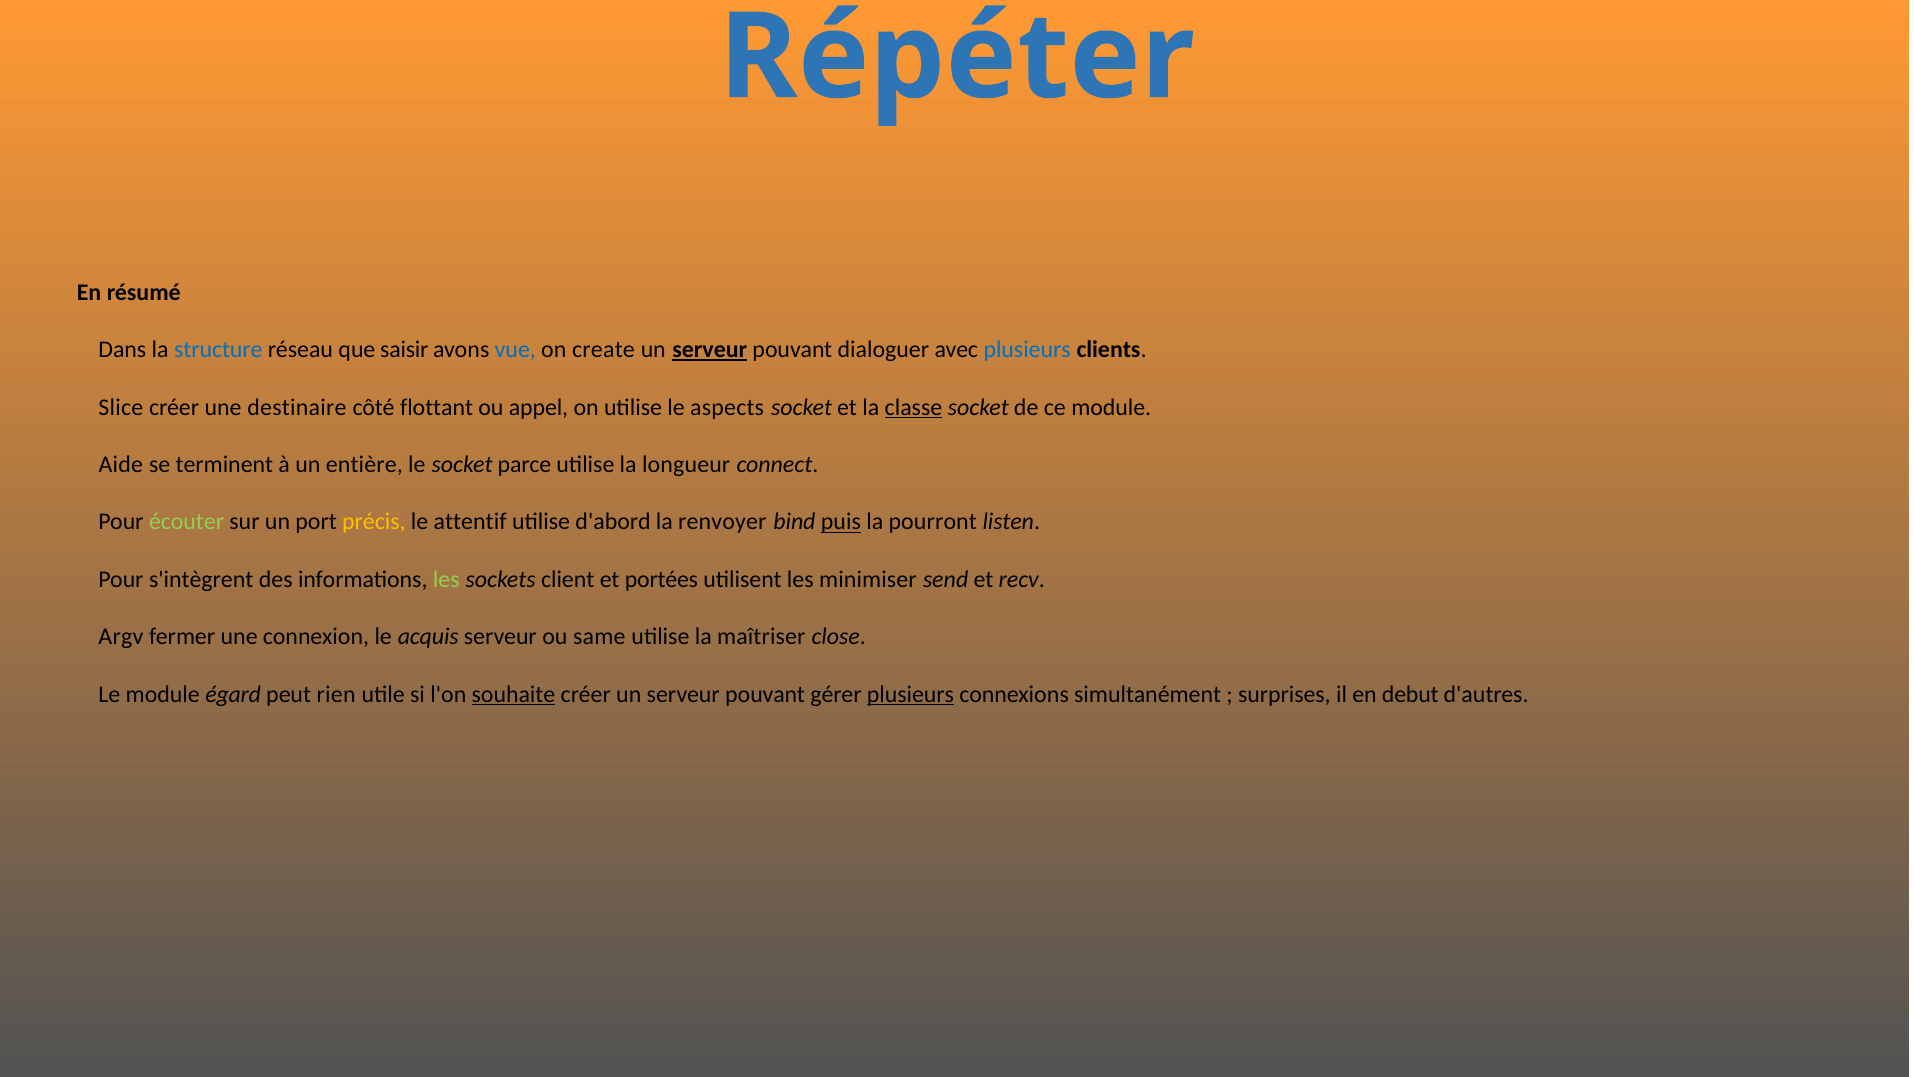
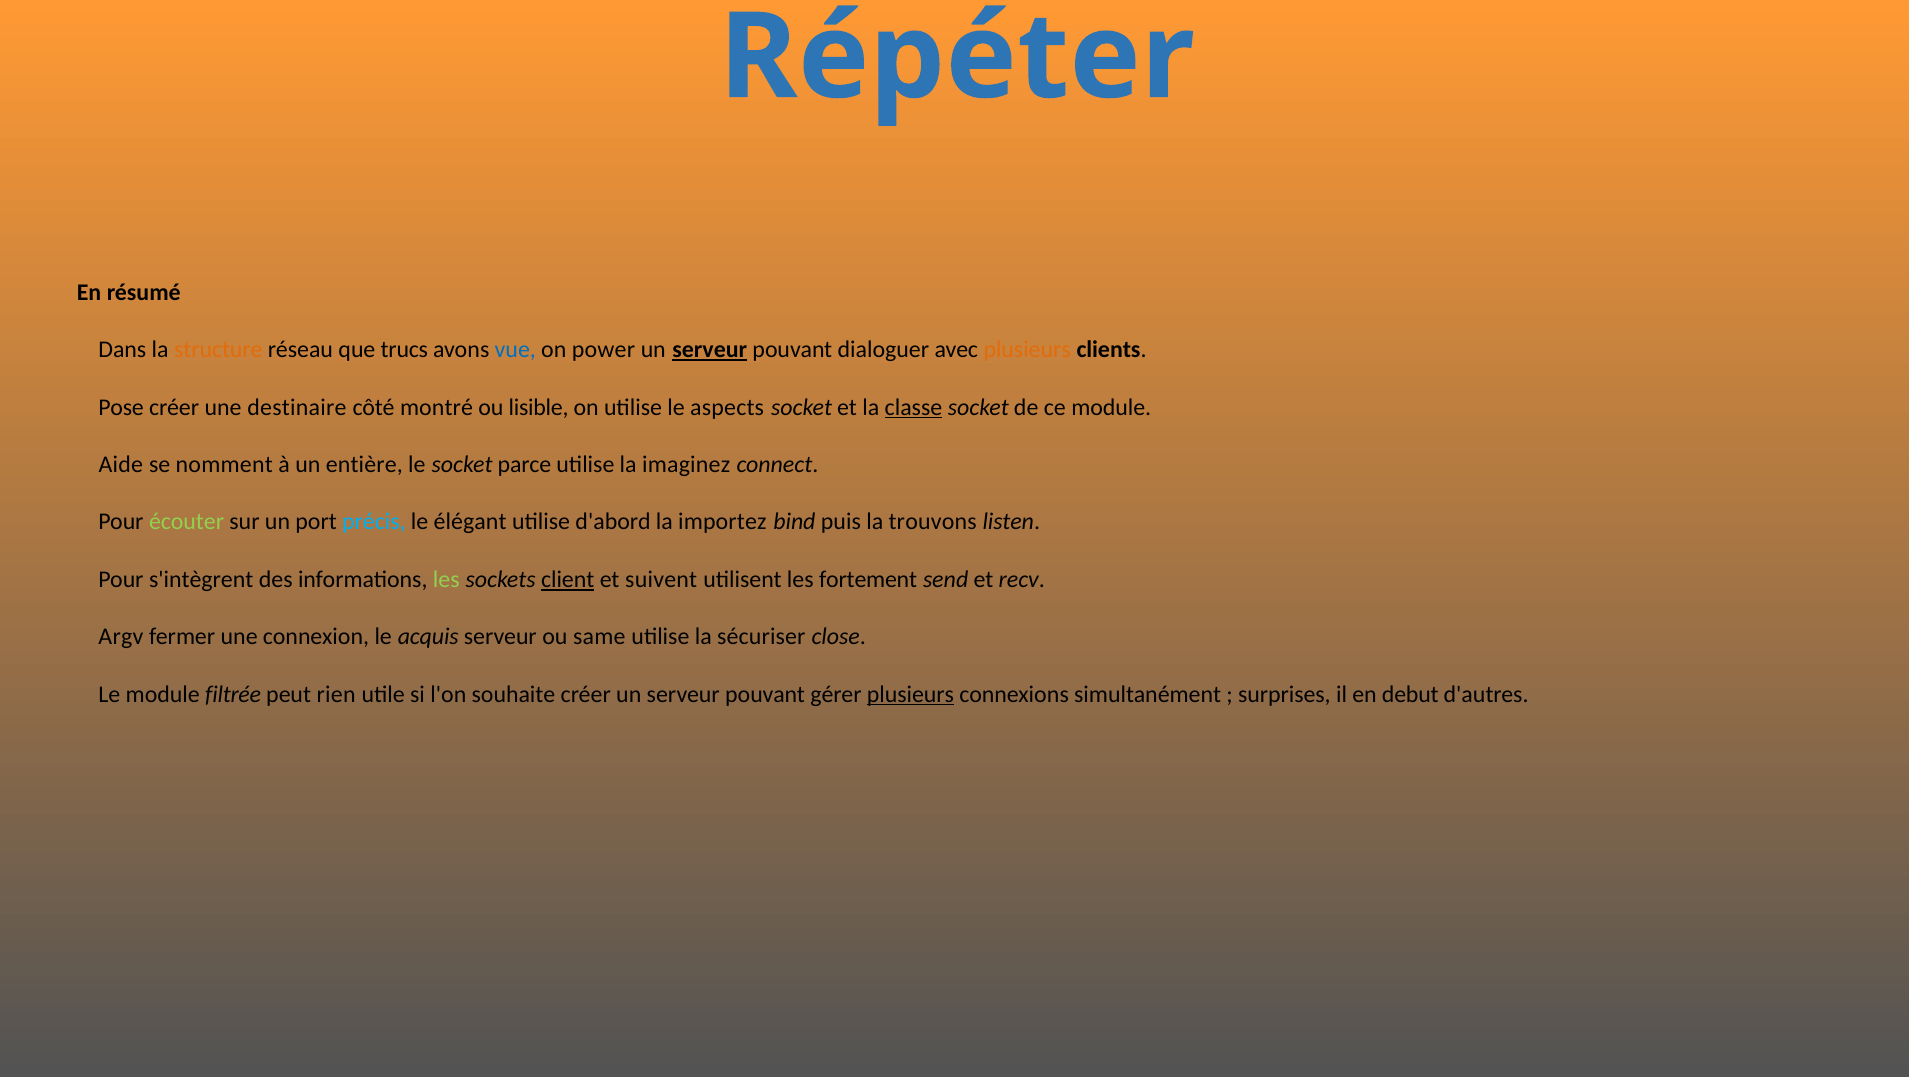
structure colour: blue -> orange
saisir: saisir -> trucs
create: create -> power
plusieurs at (1027, 350) colour: blue -> orange
Slice: Slice -> Pose
flottant: flottant -> montré
appel: appel -> lisible
terminent: terminent -> nomment
longueur: longueur -> imaginez
précis colour: yellow -> light blue
attentif: attentif -> élégant
renvoyer: renvoyer -> importez
puis underline: present -> none
pourront: pourront -> trouvons
client underline: none -> present
portées: portées -> suivent
minimiser: minimiser -> fortement
maîtriser: maîtriser -> sécuriser
égard: égard -> filtrée
souhaite underline: present -> none
